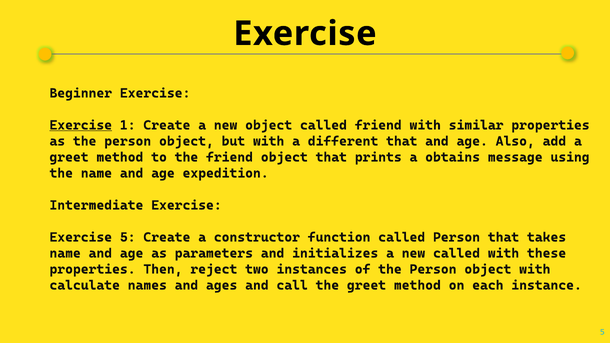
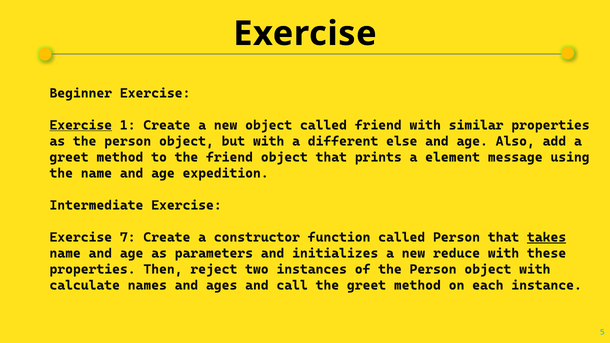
different that: that -> else
obtains: obtains -> element
Exercise 5: 5 -> 7
takes underline: none -> present
new called: called -> reduce
